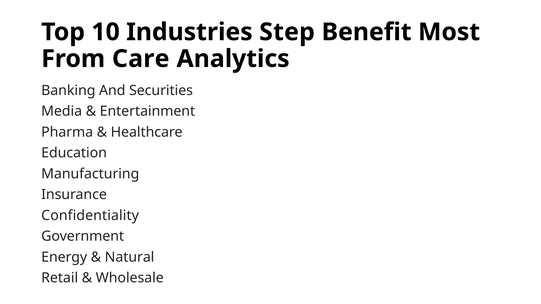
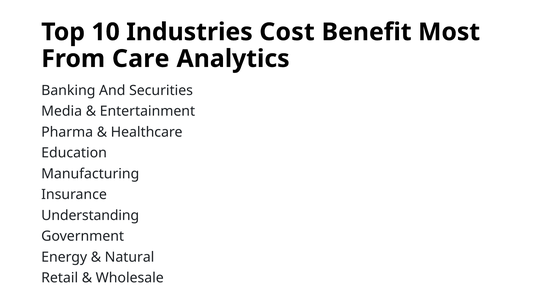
Step: Step -> Cost
Confidentiality: Confidentiality -> Understanding
